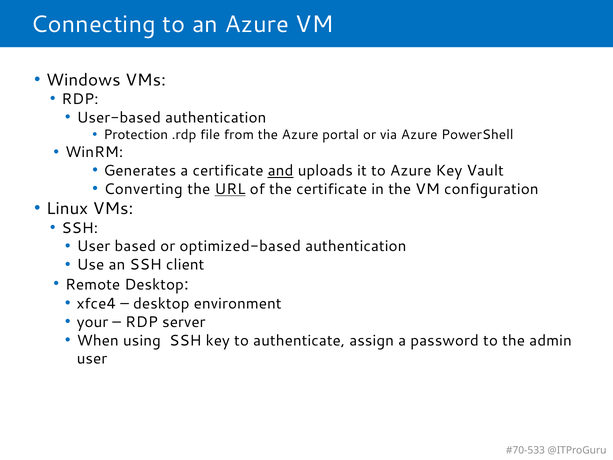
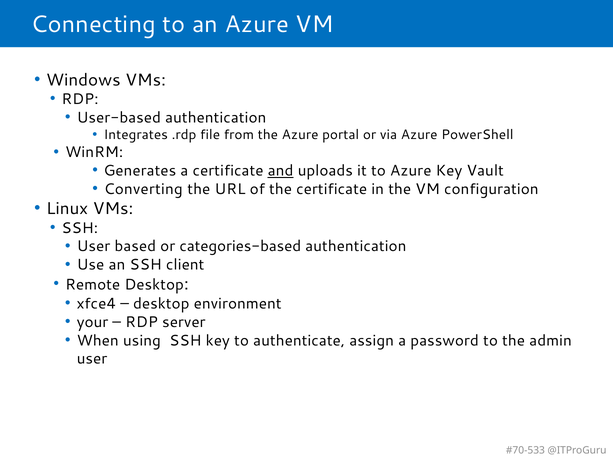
Protection: Protection -> Integrates
URL underline: present -> none
optimized-based: optimized-based -> categories-based
